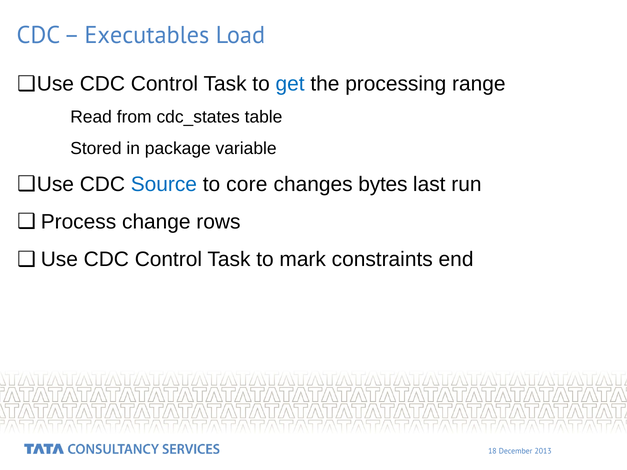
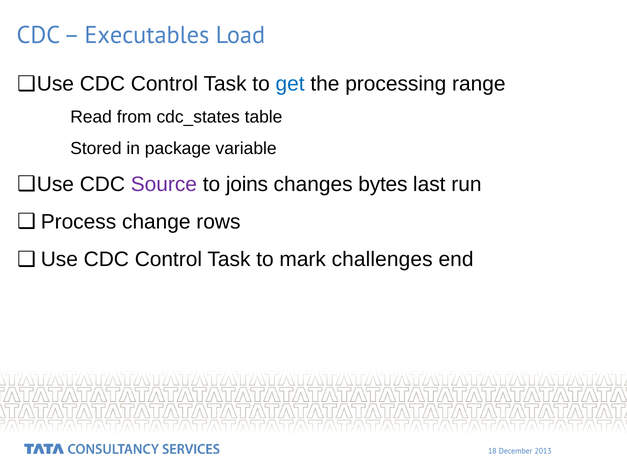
Source colour: blue -> purple
core: core -> joins
constraints: constraints -> challenges
